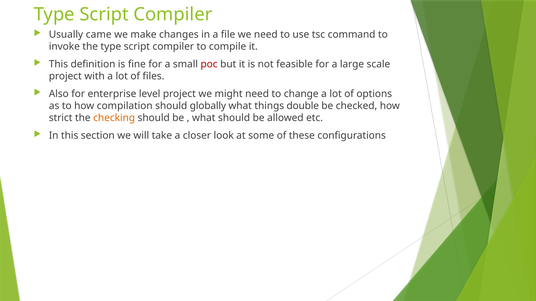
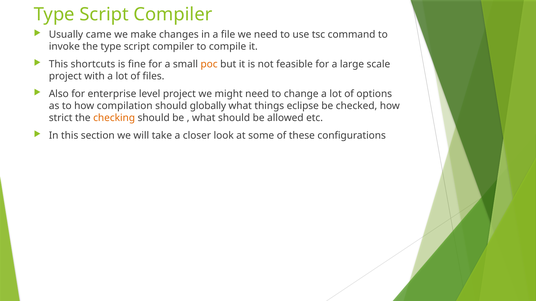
definition: definition -> shortcuts
poc colour: red -> orange
double: double -> eclipse
